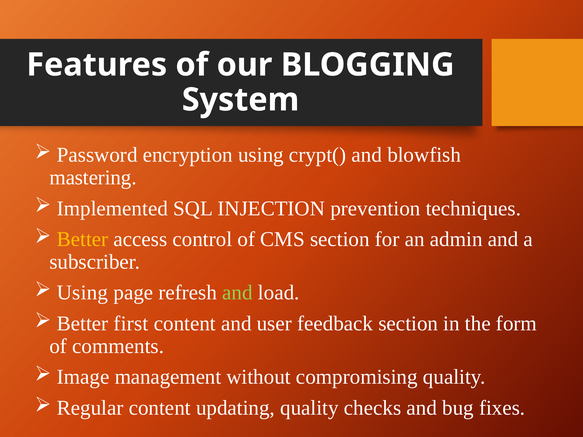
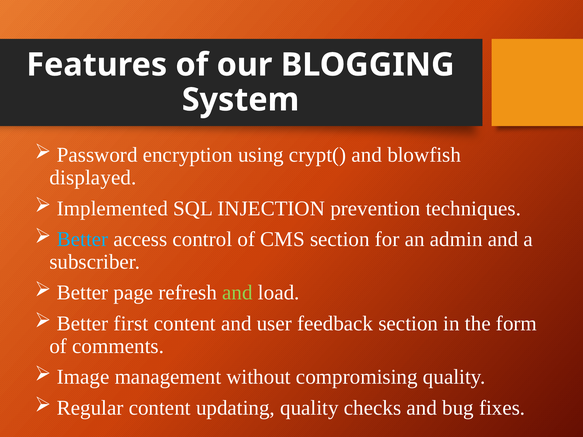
mastering: mastering -> displayed
Better at (82, 239) colour: yellow -> light blue
Using at (82, 293): Using -> Better
